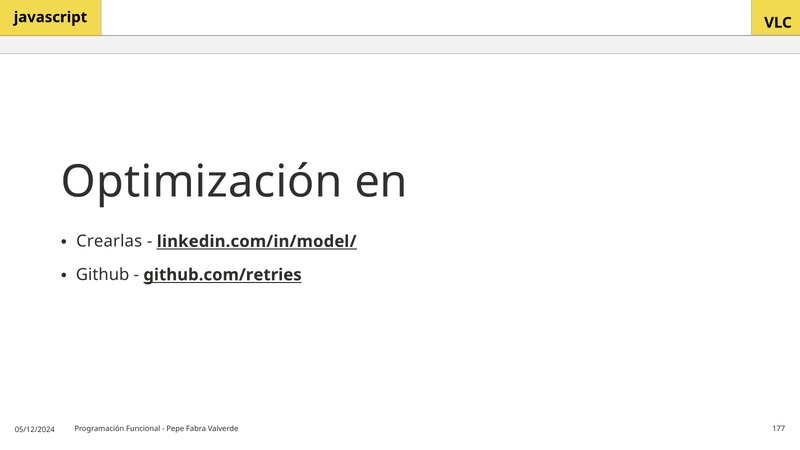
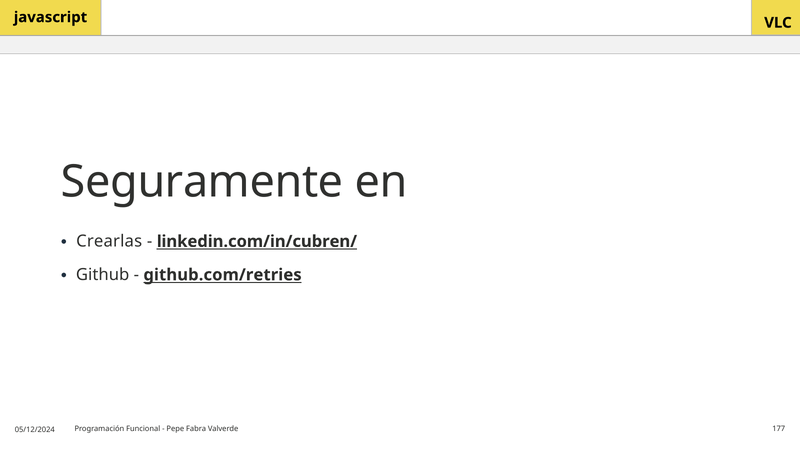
Optimización: Optimización -> Seguramente
linkedin.com/in/model/: linkedin.com/in/model/ -> linkedin.com/in/cubren/
